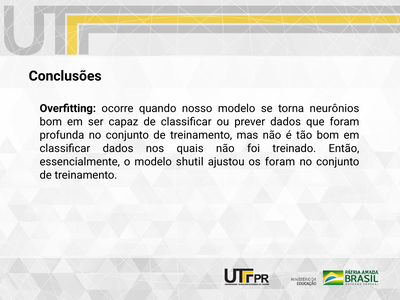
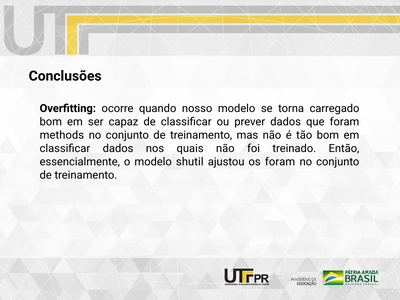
neurônios: neurônios -> carregado
profunda: profunda -> methods
